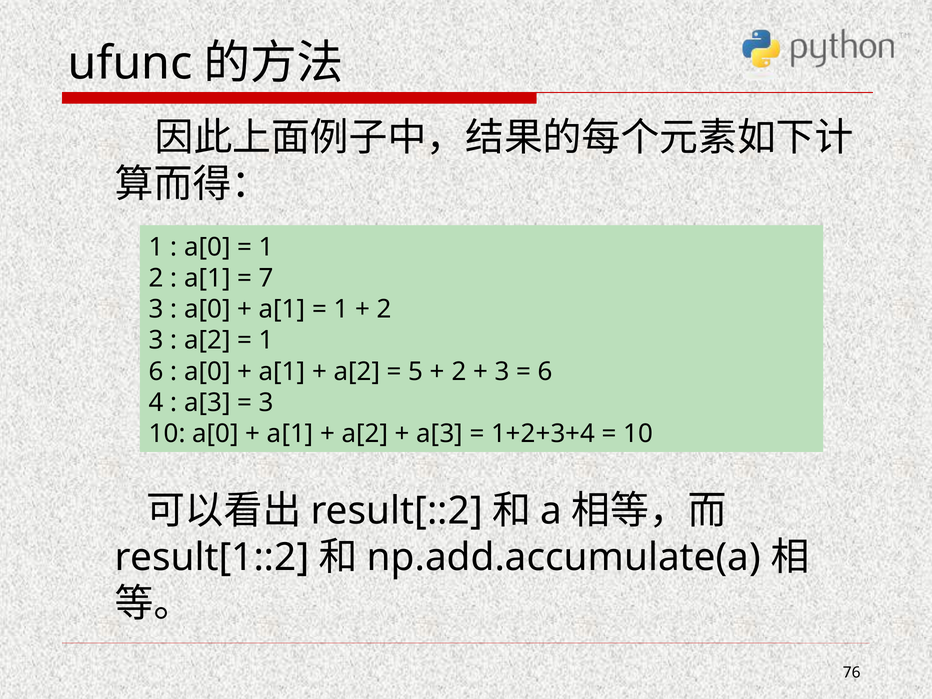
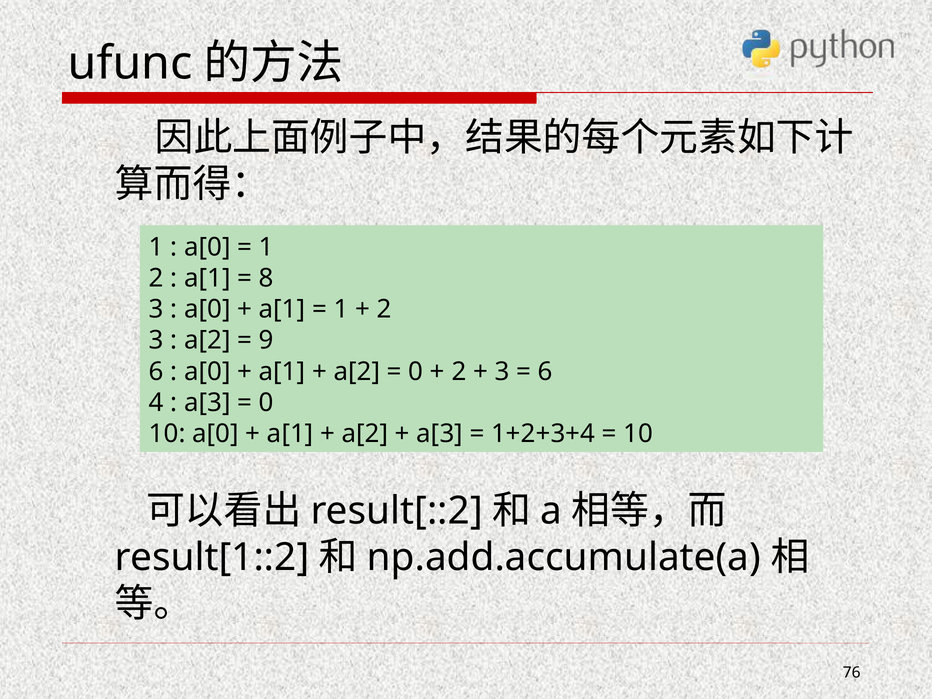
7: 7 -> 8
1 at (266, 340): 1 -> 9
5 at (416, 371): 5 -> 0
3 at (266, 403): 3 -> 0
